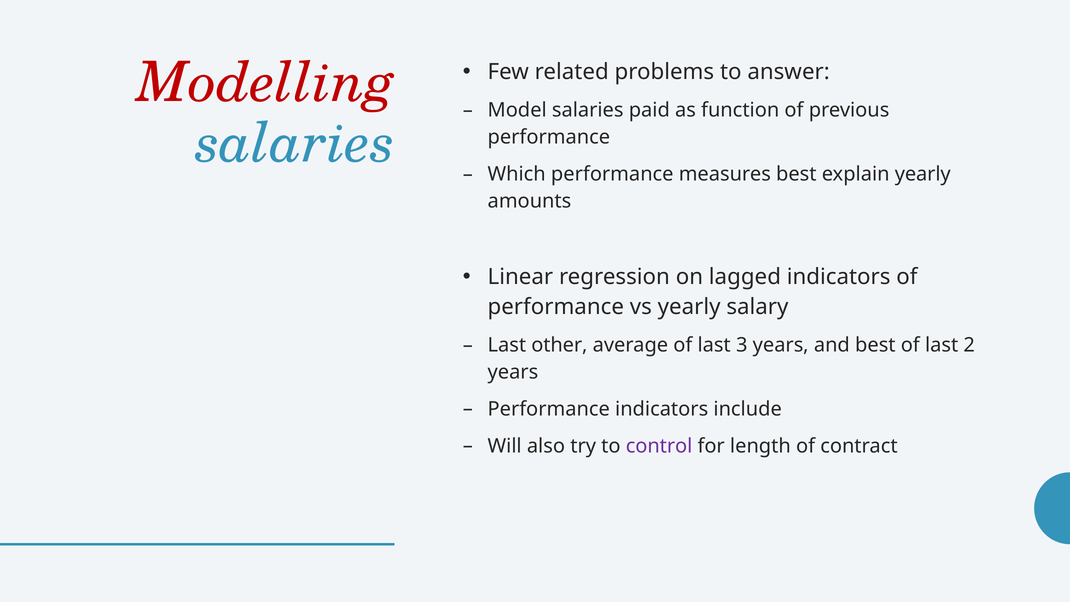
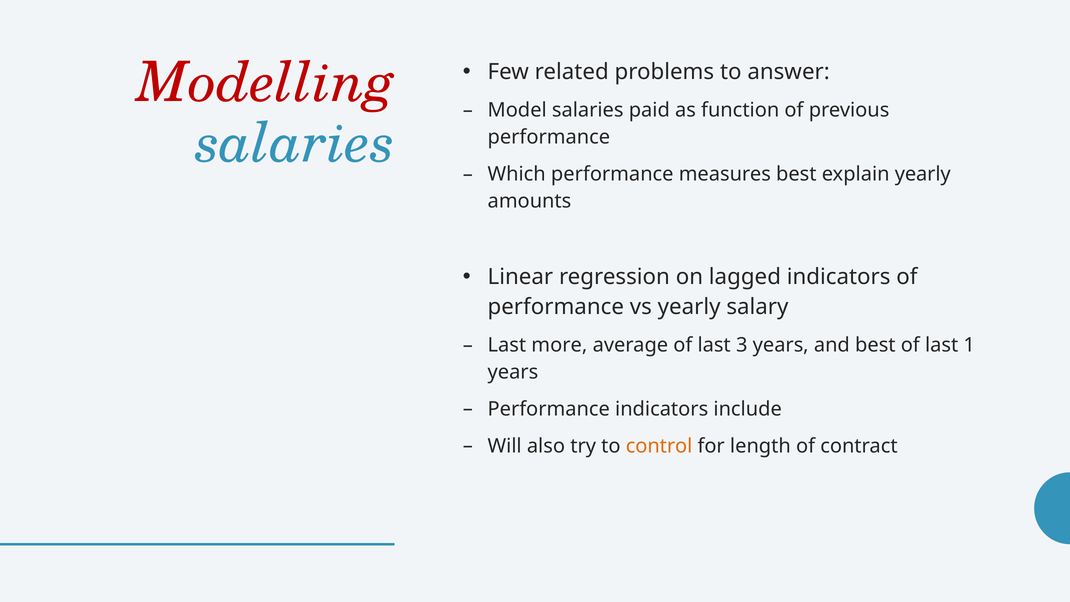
other: other -> more
2: 2 -> 1
control colour: purple -> orange
